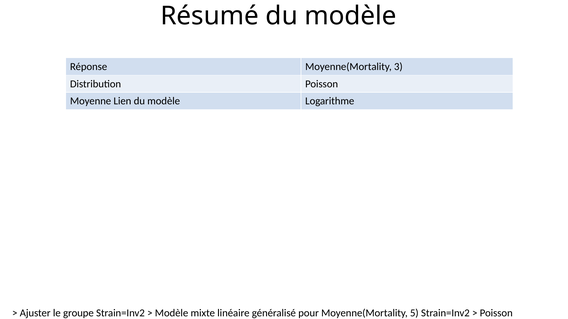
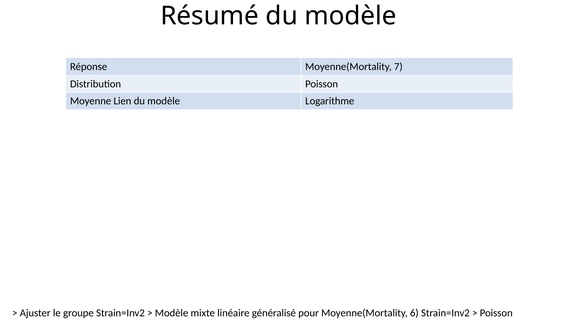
3: 3 -> 7
5: 5 -> 6
